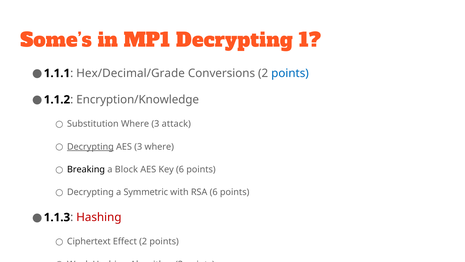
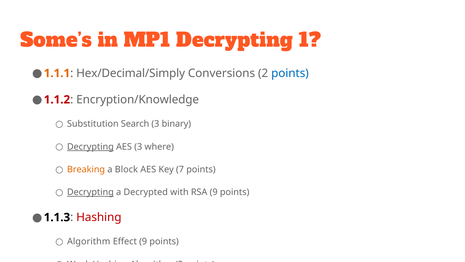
1.1.1 colour: black -> orange
Hex/Decimal/Grade: Hex/Decimal/Grade -> Hex/Decimal/Simply
1.1.2 colour: black -> red
Substitution Where: Where -> Search
attack: attack -> binary
Breaking colour: black -> orange
Key 6: 6 -> 7
Decrypting at (90, 192) underline: none -> present
Symmetric: Symmetric -> Decrypted
RSA 6: 6 -> 9
Ciphertext at (89, 241): Ciphertext -> Algorithm
Effect 2: 2 -> 9
